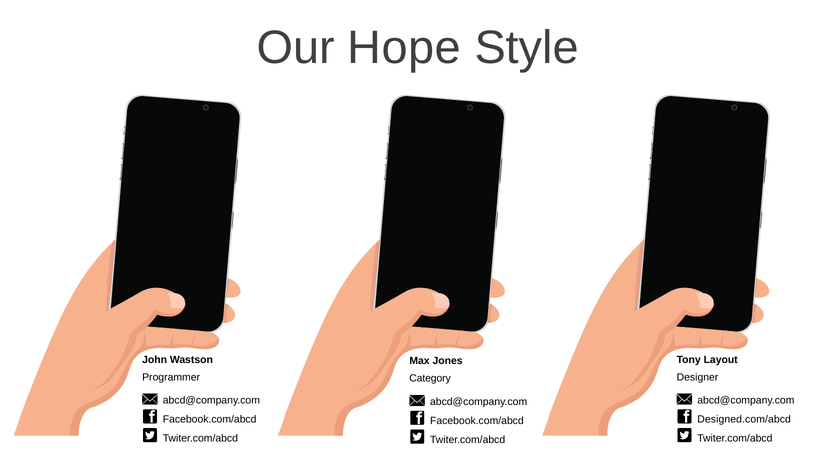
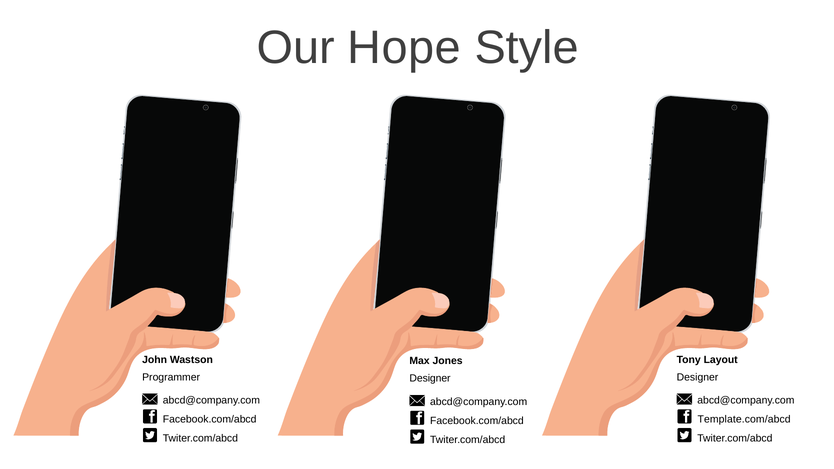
Category at (430, 379): Category -> Designer
Designed.com/abcd: Designed.com/abcd -> Template.com/abcd
